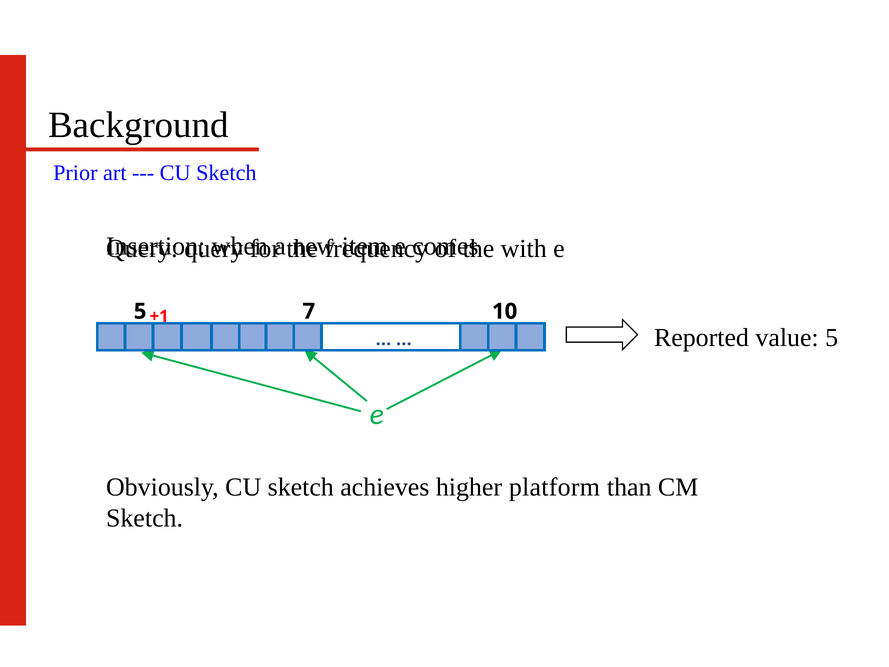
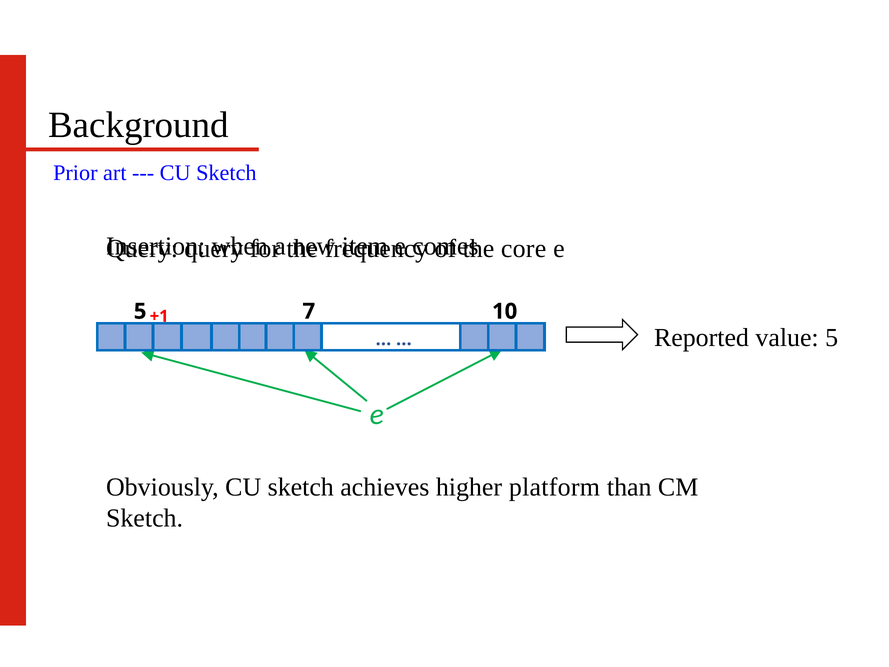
with: with -> core
